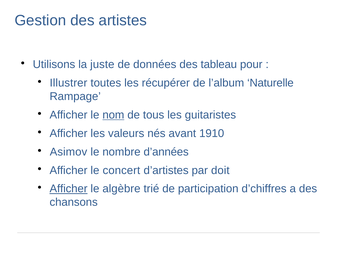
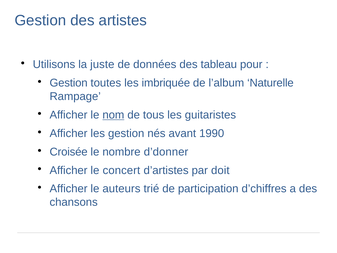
Illustrer at (68, 83): Illustrer -> Gestion
récupérer: récupérer -> imbriquée
les valeurs: valeurs -> gestion
1910: 1910 -> 1990
Asimov: Asimov -> Croisée
d’années: d’années -> d’donner
Afficher at (69, 189) underline: present -> none
algèbre: algèbre -> auteurs
